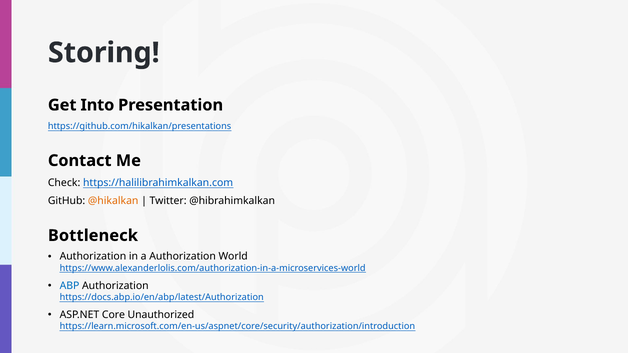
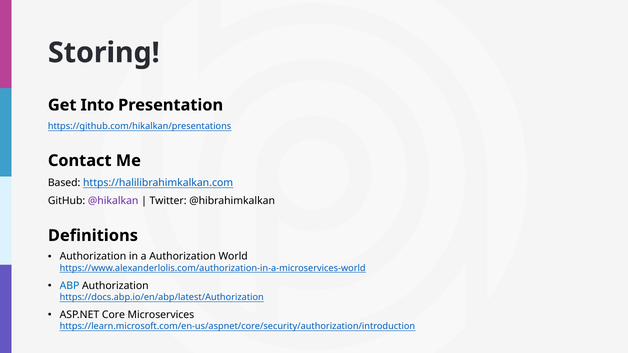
Check: Check -> Based
@hikalkan colour: orange -> purple
Bottleneck: Bottleneck -> Definitions
Unauthorized: Unauthorized -> Microservices
